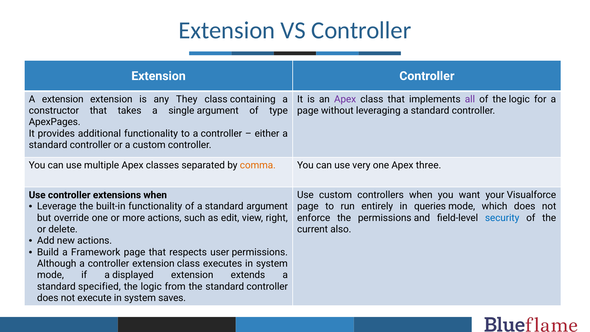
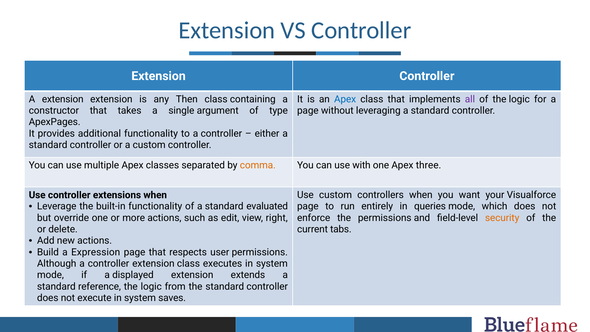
They: They -> Then
Apex at (345, 99) colour: purple -> blue
very: very -> with
standard argument: argument -> evaluated
security colour: blue -> orange
also: also -> tabs
Framework: Framework -> Expression
specified: specified -> reference
